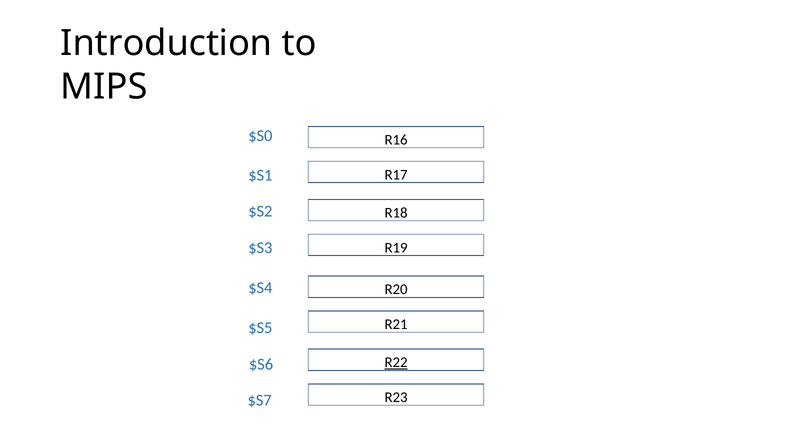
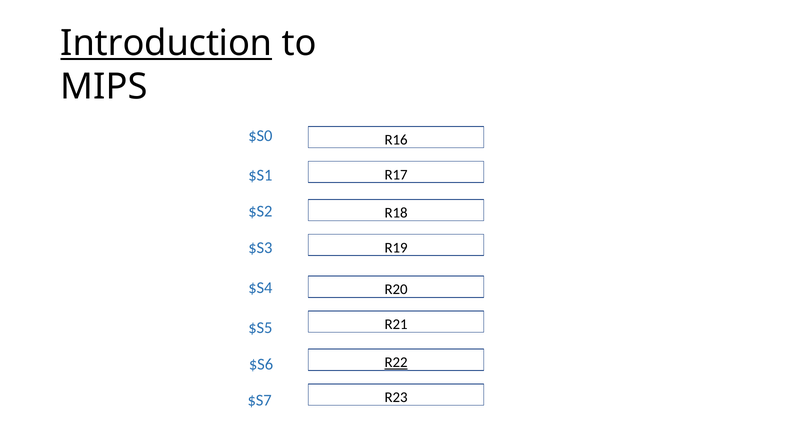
Introduction underline: none -> present
